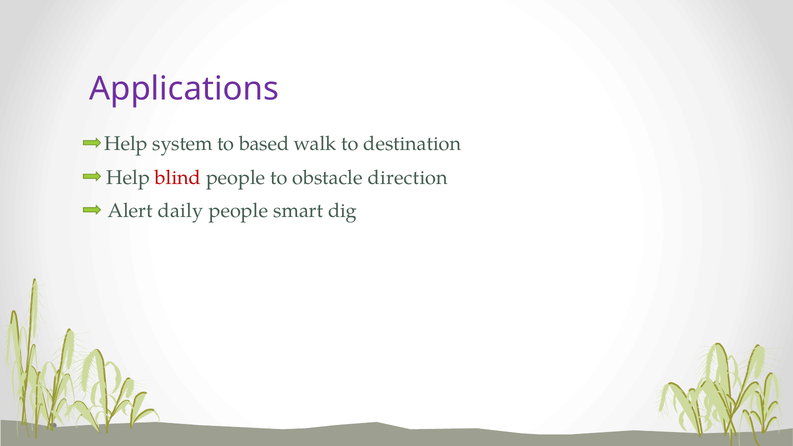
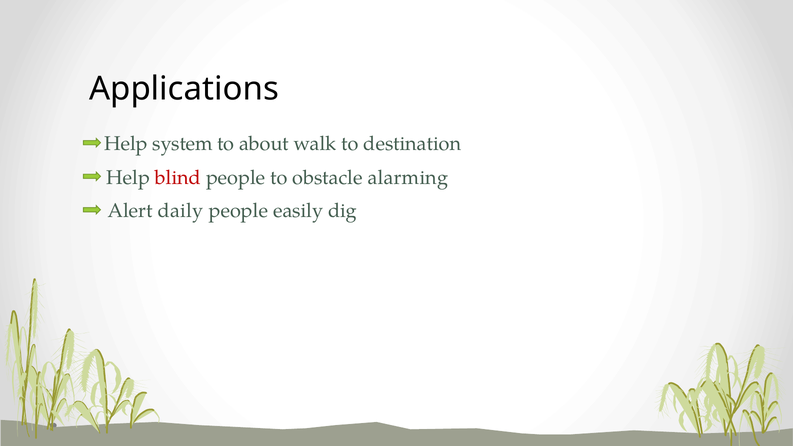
Applications colour: purple -> black
based: based -> about
direction: direction -> alarming
smart: smart -> easily
